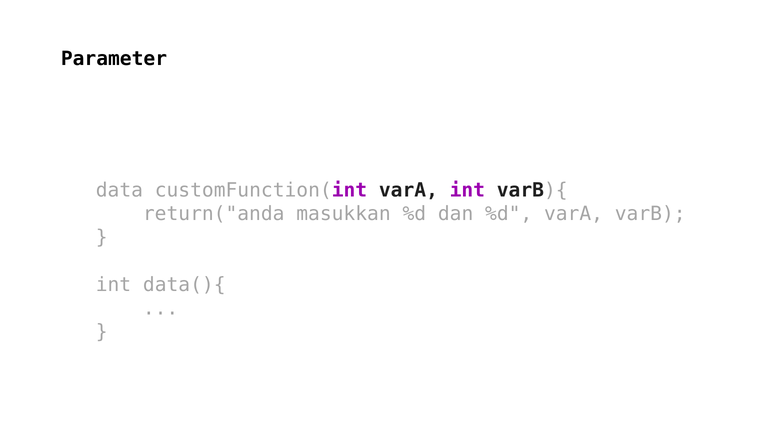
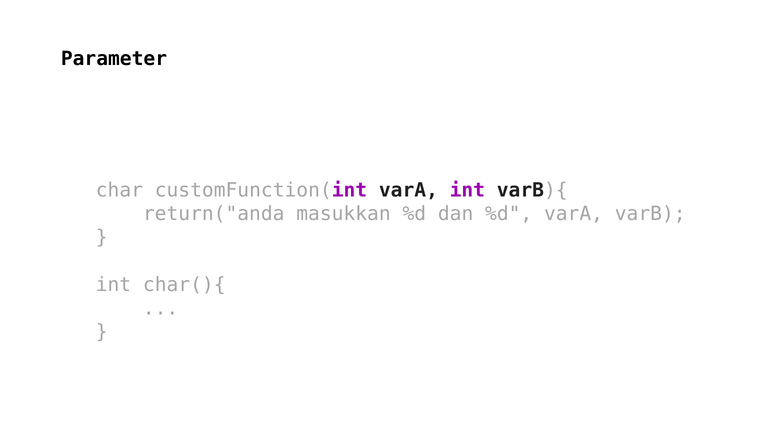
data: data -> char
data(){: data(){ -> char(){
